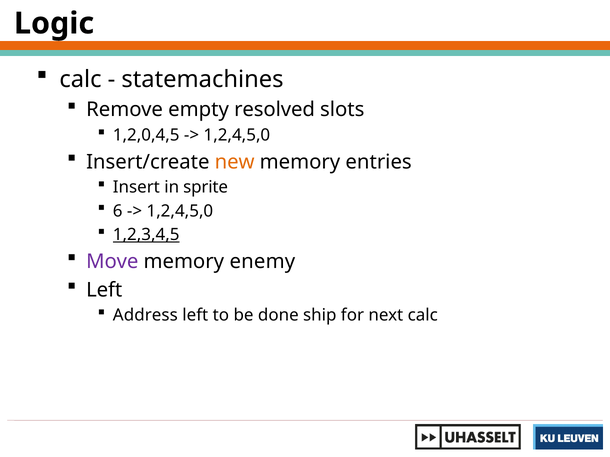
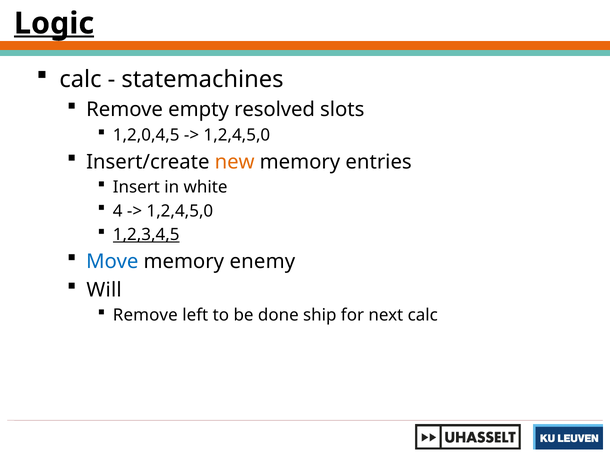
Logic underline: none -> present
sprite: sprite -> white
6: 6 -> 4
Move colour: purple -> blue
Left at (104, 290): Left -> Will
Address at (145, 316): Address -> Remove
